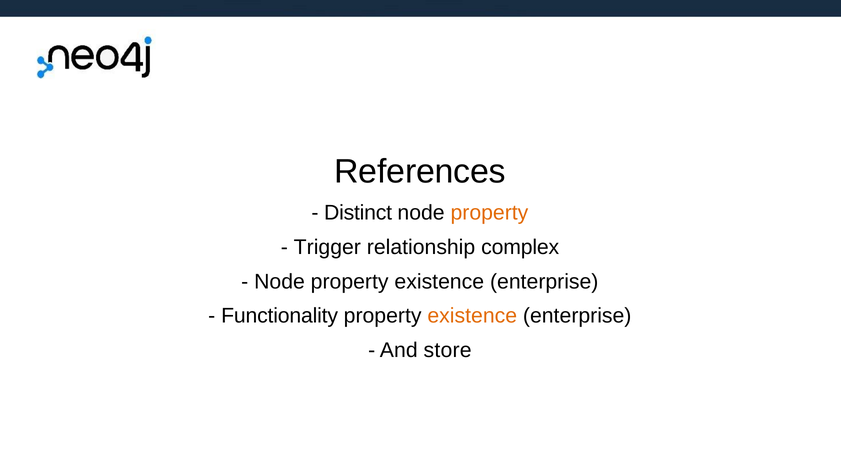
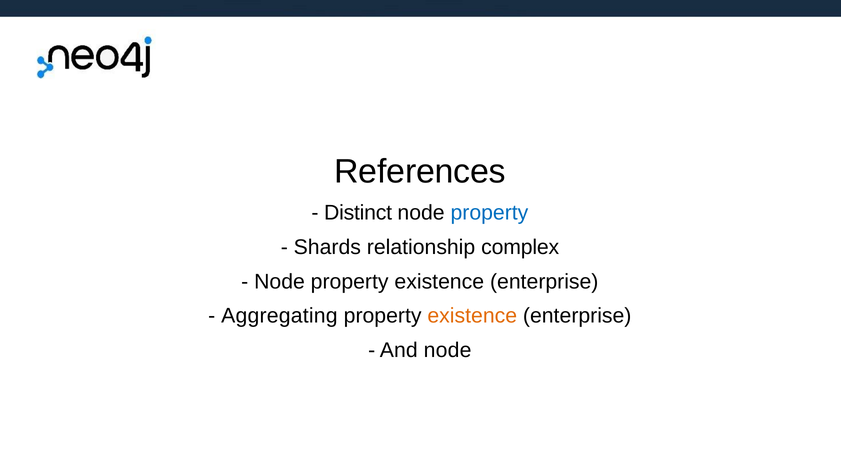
property at (489, 213) colour: orange -> blue
Trigger: Trigger -> Shards
Functionality: Functionality -> Aggregating
And store: store -> node
